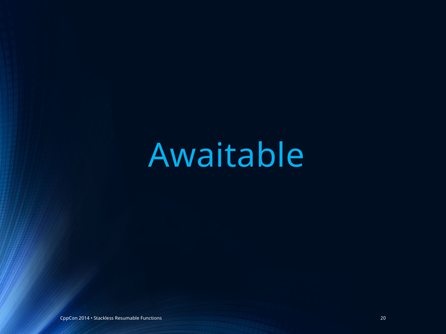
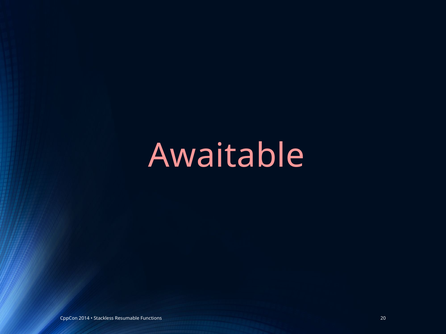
Awaitable colour: light blue -> pink
